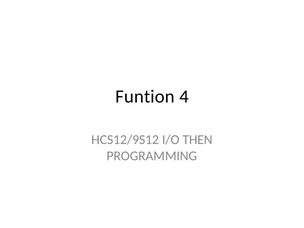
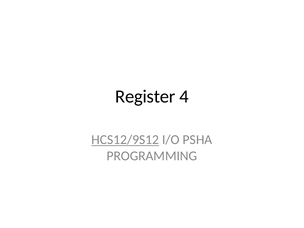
Funtion: Funtion -> Register
HCS12/9S12 underline: none -> present
THEN: THEN -> PSHA
